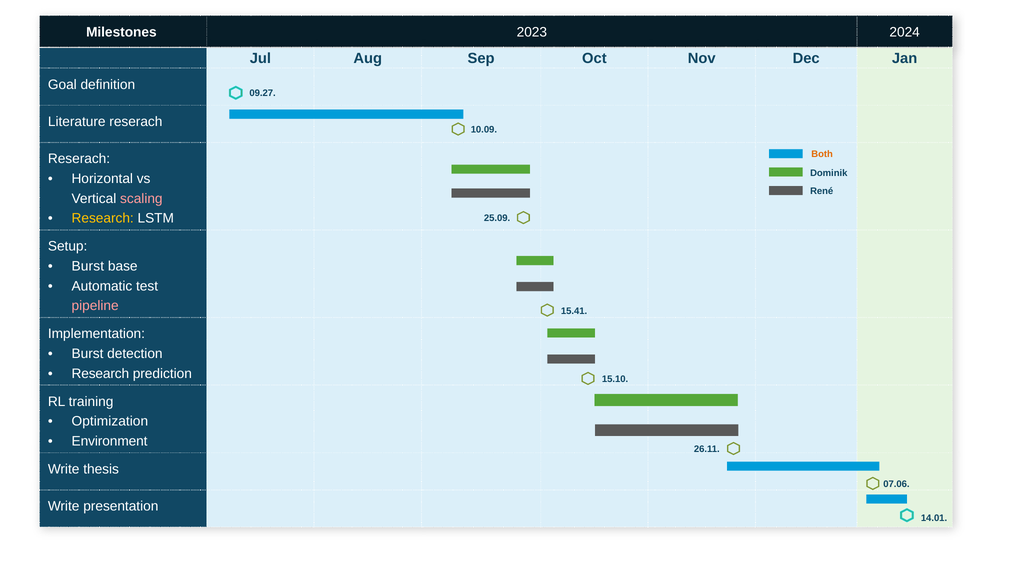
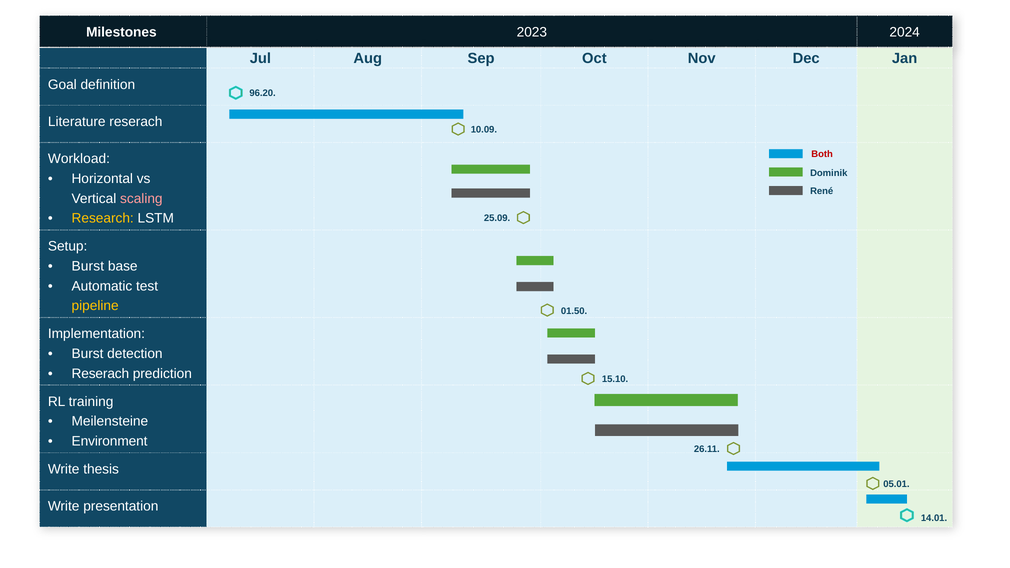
09.27: 09.27 -> 96.20
Both colour: orange -> red
Reserach at (79, 159): Reserach -> Workload
pipeline colour: pink -> yellow
15.41: 15.41 -> 01.50
Research at (100, 374): Research -> Reserach
Optimization: Optimization -> Meilensteine
07.06: 07.06 -> 05.01
